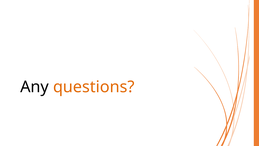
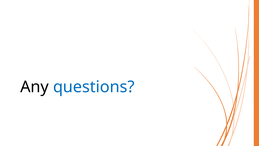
questions colour: orange -> blue
